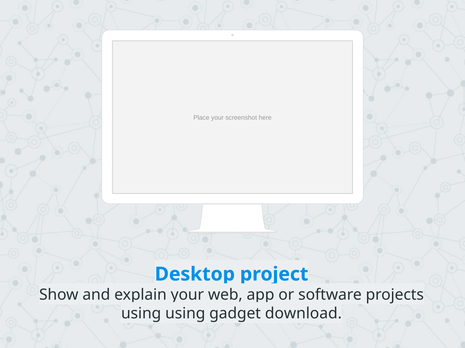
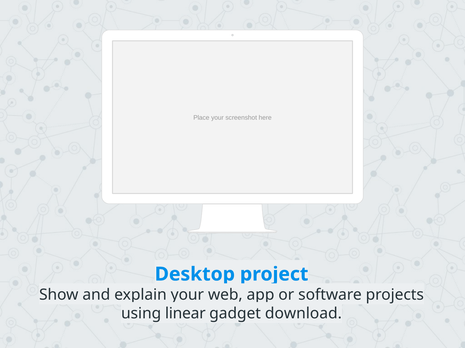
using using: using -> linear
